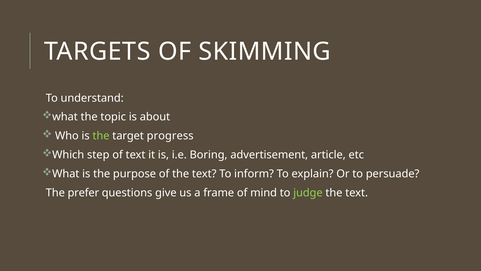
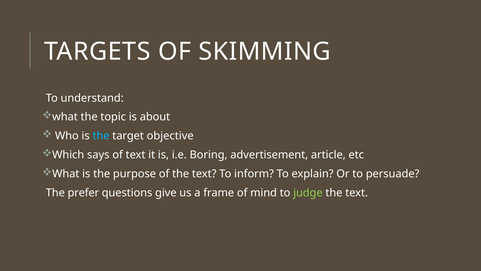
the at (101, 136) colour: light green -> light blue
progress: progress -> objective
step: step -> says
